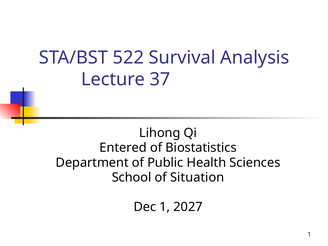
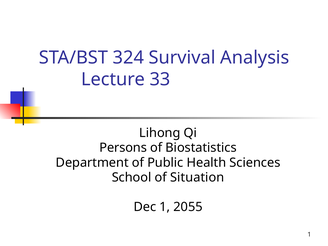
522: 522 -> 324
37: 37 -> 33
Entered: Entered -> Persons
2027: 2027 -> 2055
